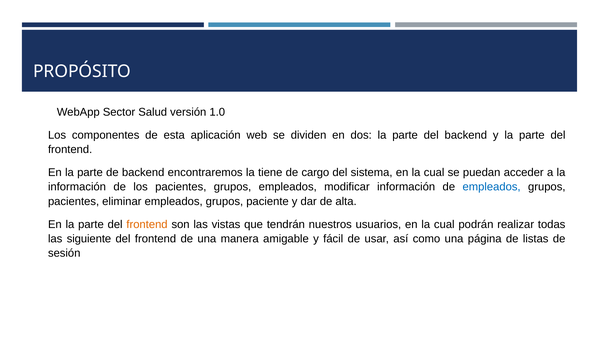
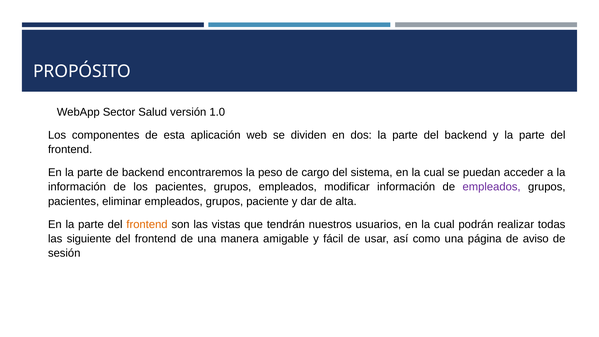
tiene: tiene -> peso
empleados at (492, 187) colour: blue -> purple
listas: listas -> aviso
